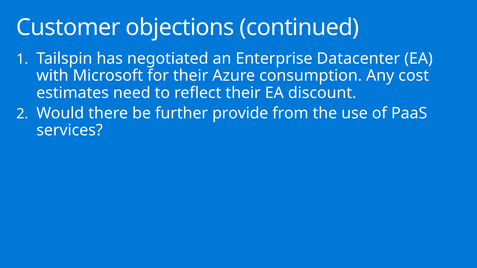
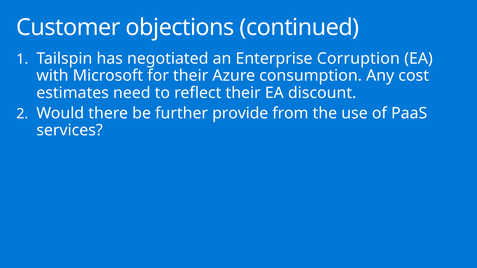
Datacenter: Datacenter -> Corruption
